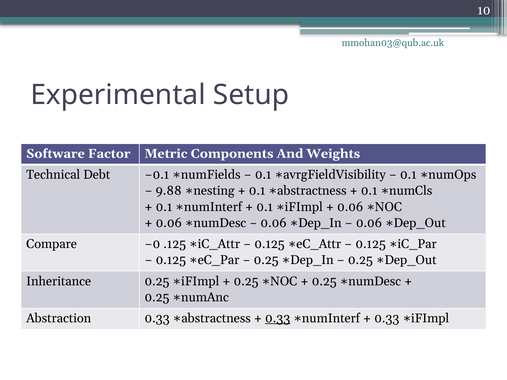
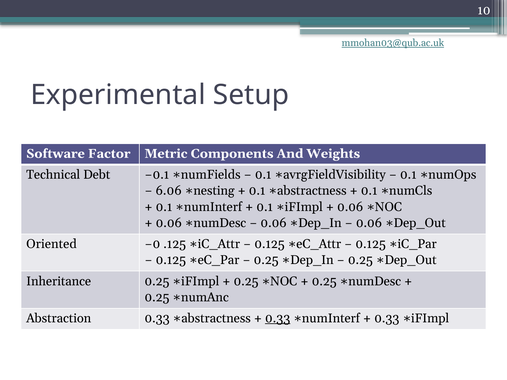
mmohan03@qub.ac.uk underline: none -> present
9.88: 9.88 -> 6.06
Compare: Compare -> Oriented
